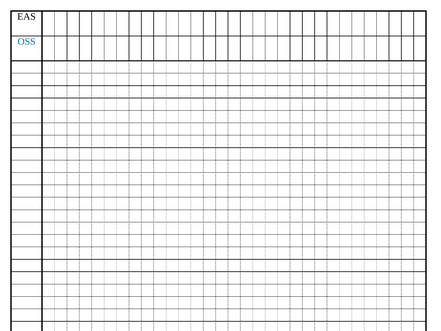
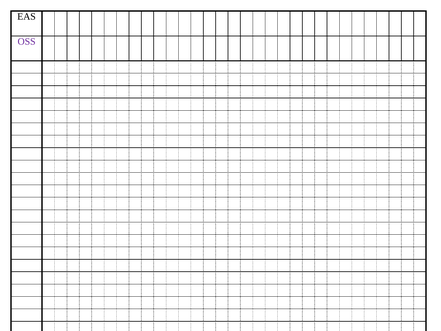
OSS colour: blue -> purple
